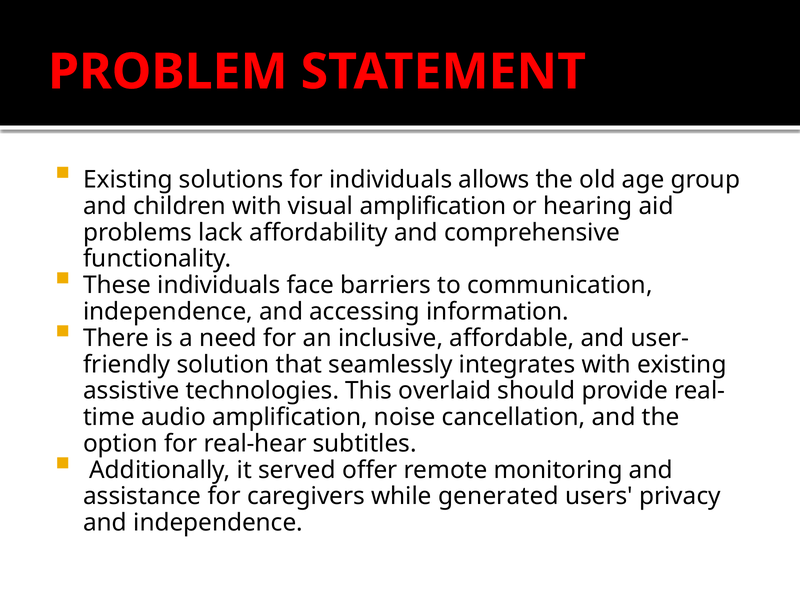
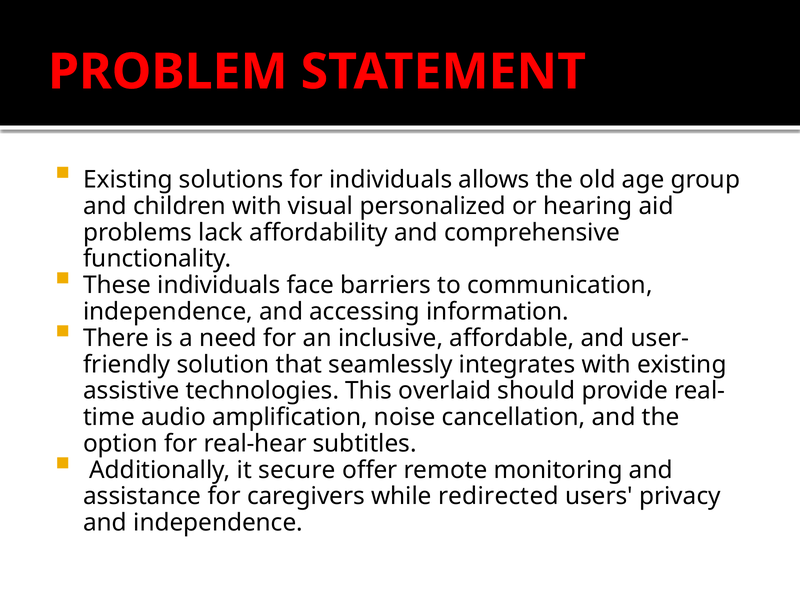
visual amplification: amplification -> personalized
served: served -> secure
generated: generated -> redirected
